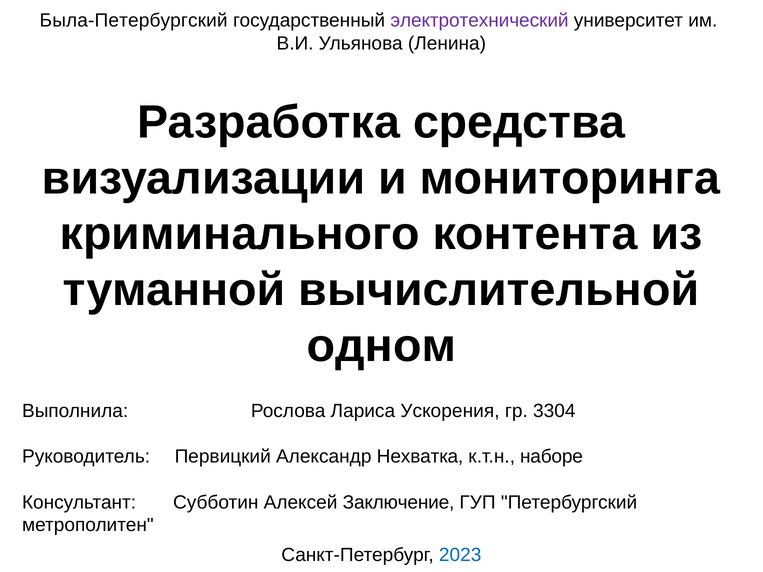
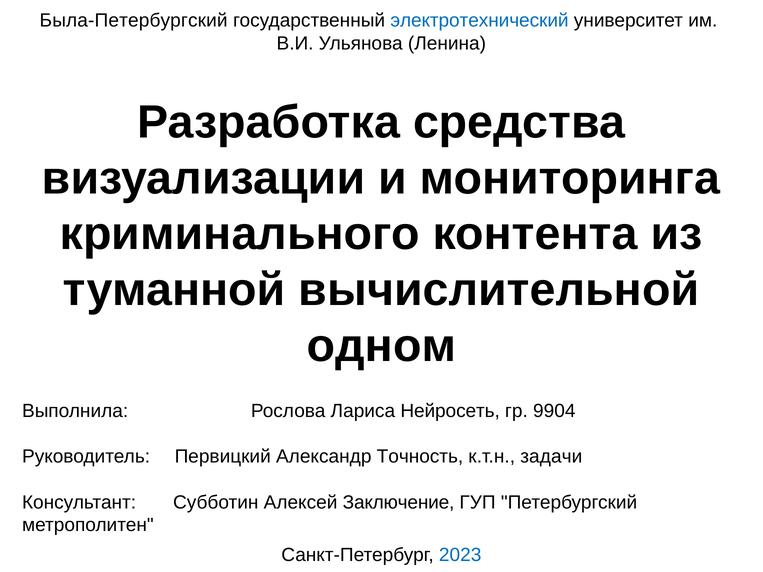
электротехнический colour: purple -> blue
Ускорения: Ускорения -> Нейросеть
3304: 3304 -> 9904
Нехватка: Нехватка -> Точность
наборе: наборе -> задачи
